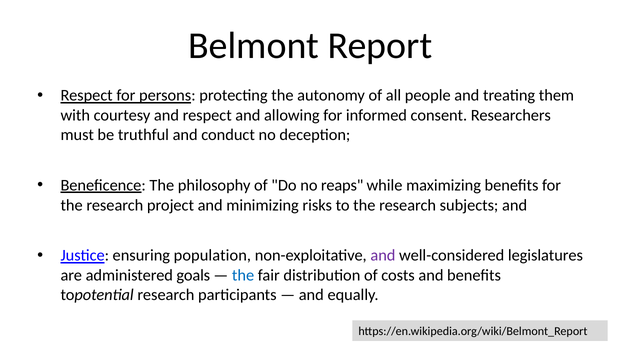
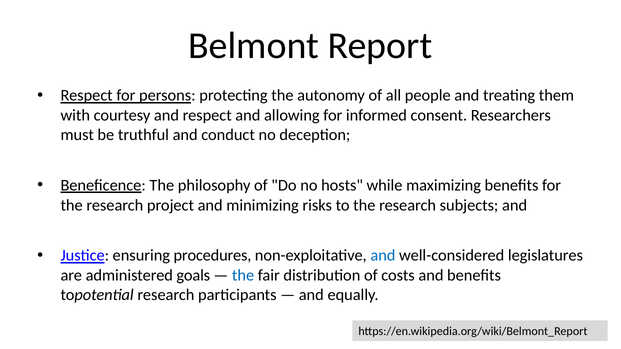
reaps: reaps -> hosts
population: population -> procedures
and at (383, 256) colour: purple -> blue
